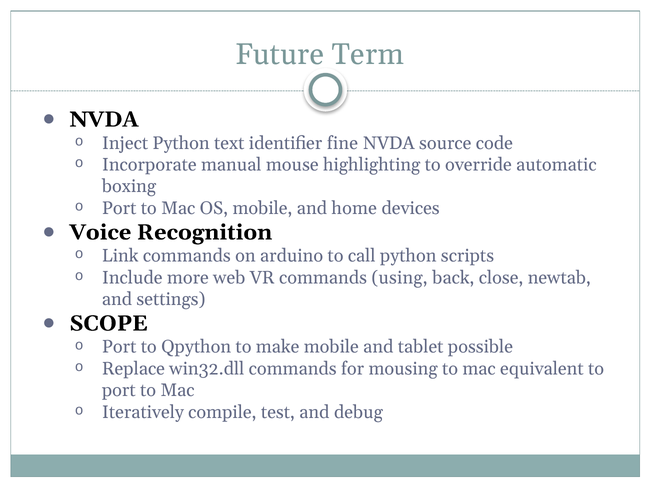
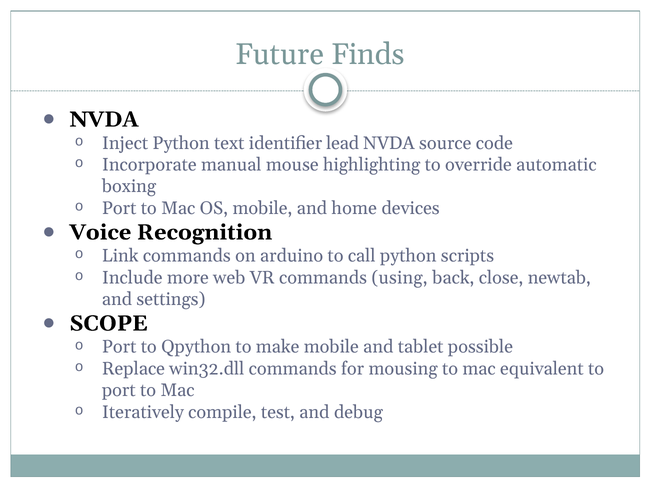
Term: Term -> Finds
fine: fine -> lead
